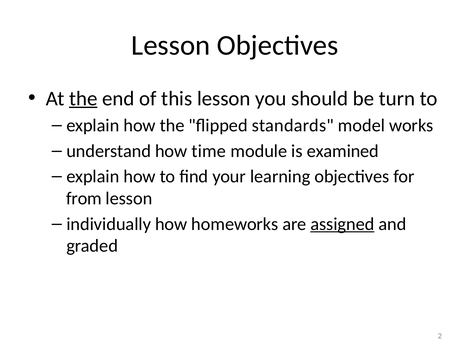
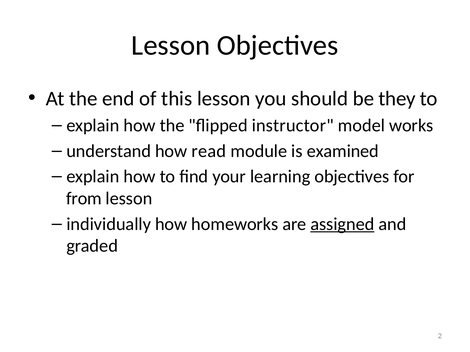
the at (83, 99) underline: present -> none
turn: turn -> they
standards: standards -> instructor
time: time -> read
